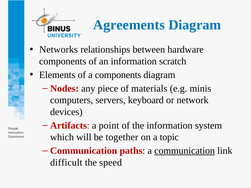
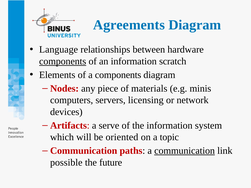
Networks: Networks -> Language
components at (63, 61) underline: none -> present
keyboard: keyboard -> licensing
point: point -> serve
together: together -> oriented
difficult: difficult -> possible
speed: speed -> future
